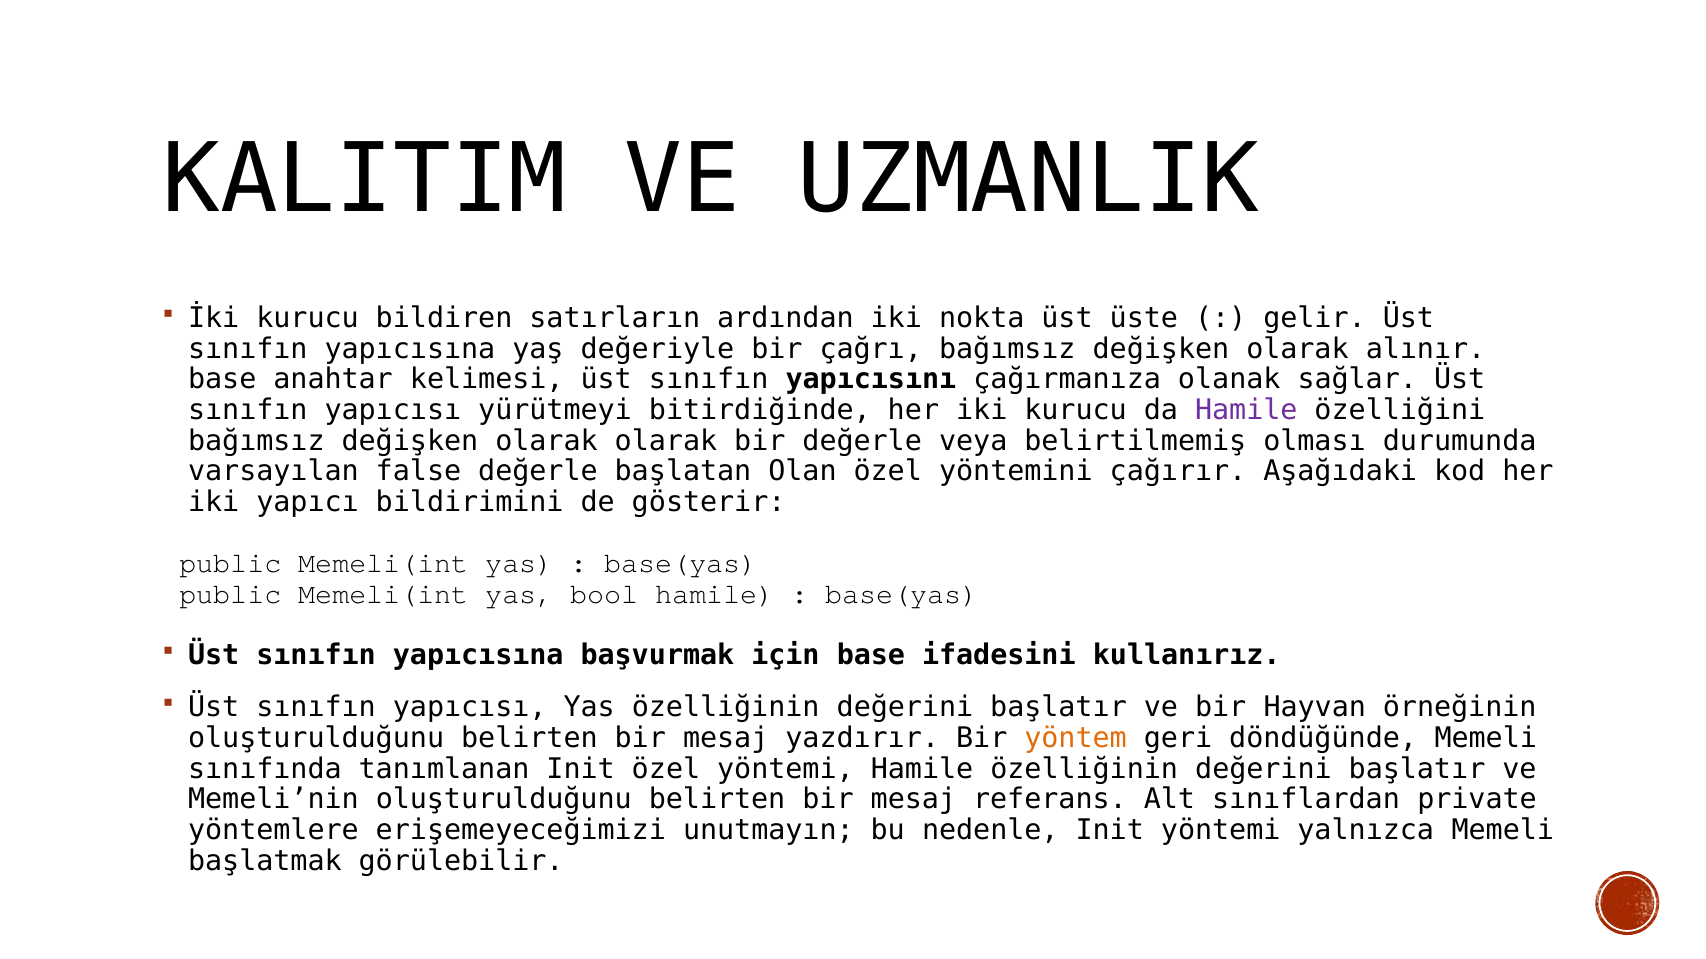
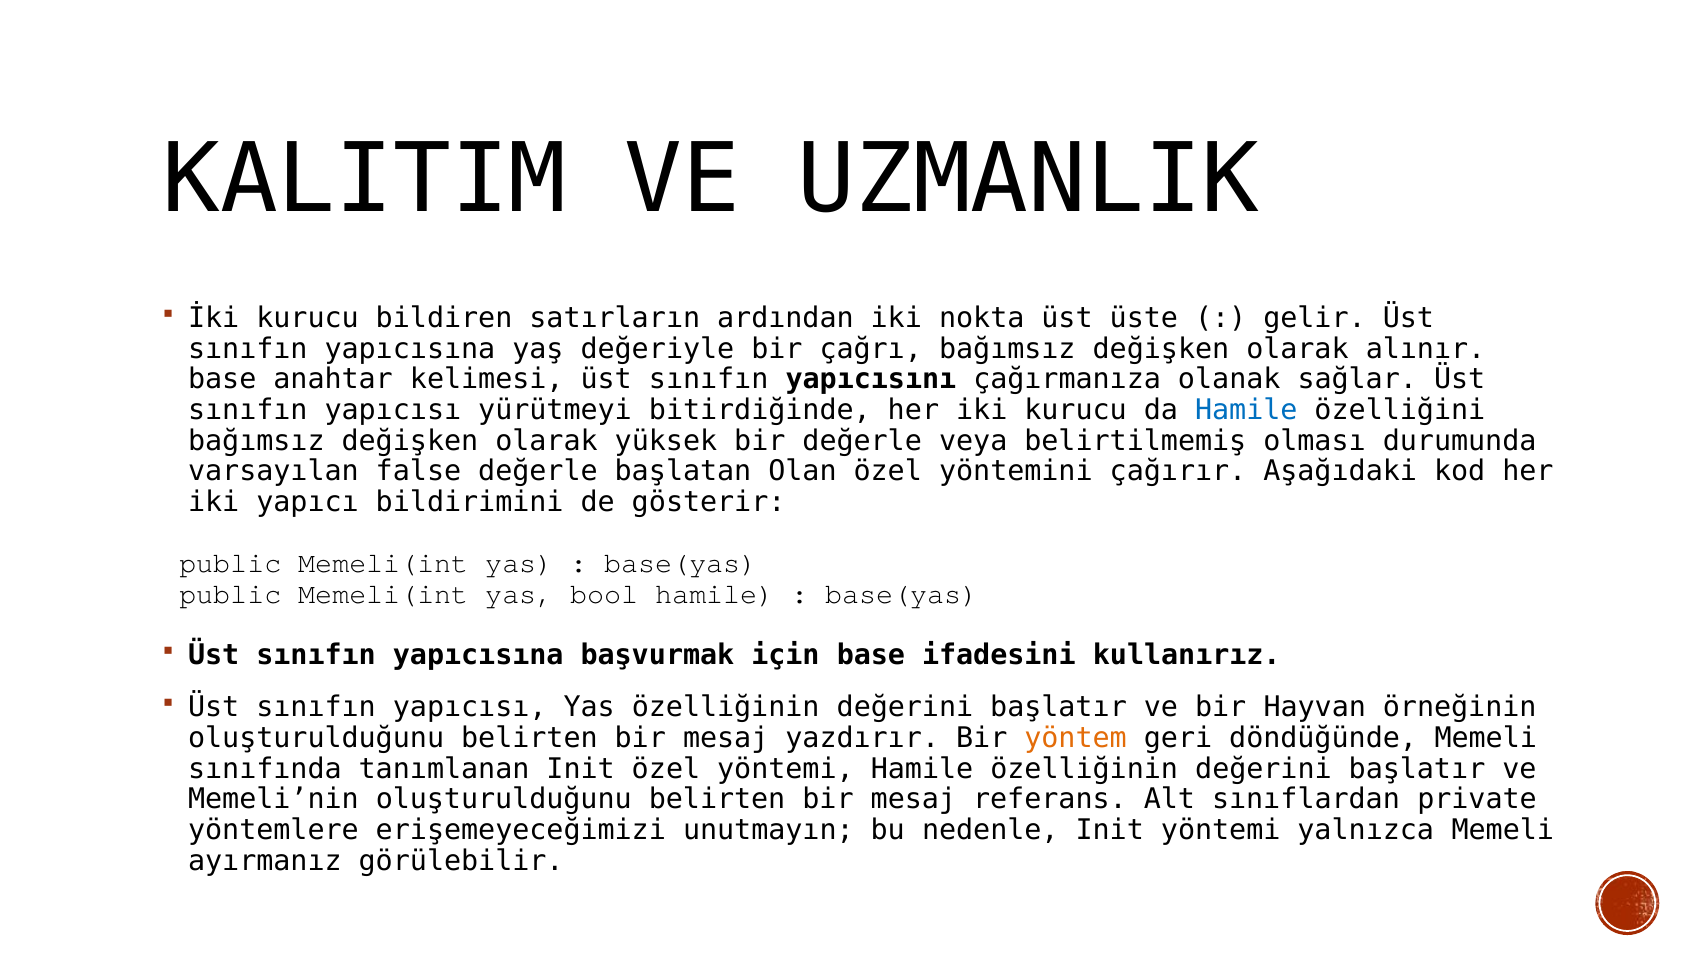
Hamile at (1246, 410) colour: purple -> blue
olarak olarak: olarak -> yüksek
başlatmak: başlatmak -> ayırmanız
